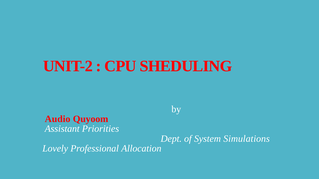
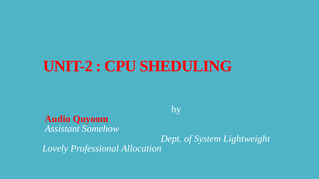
Priorities: Priorities -> Somehow
Simulations: Simulations -> Lightweight
